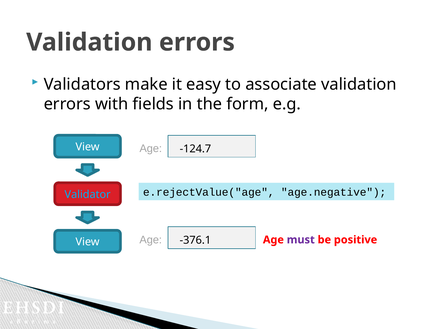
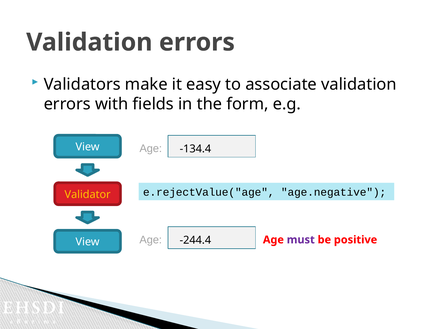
-124.7: -124.7 -> -134.4
Validator colour: light blue -> yellow
-376.1: -376.1 -> -244.4
